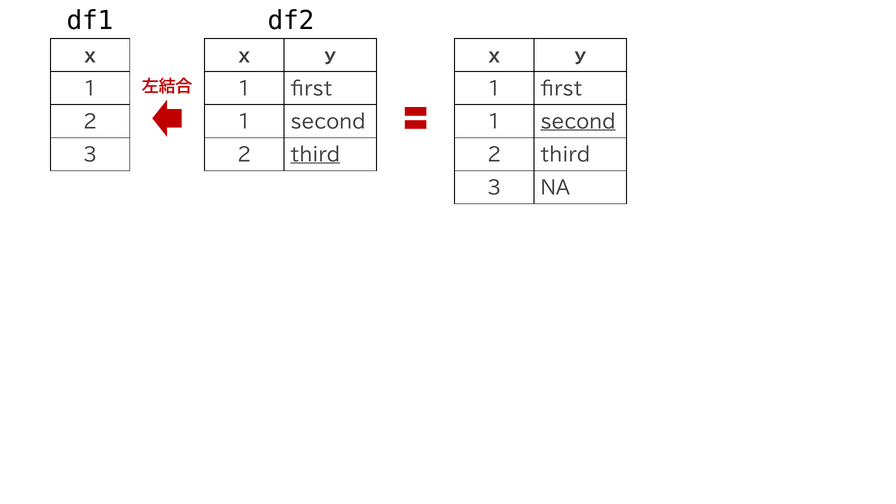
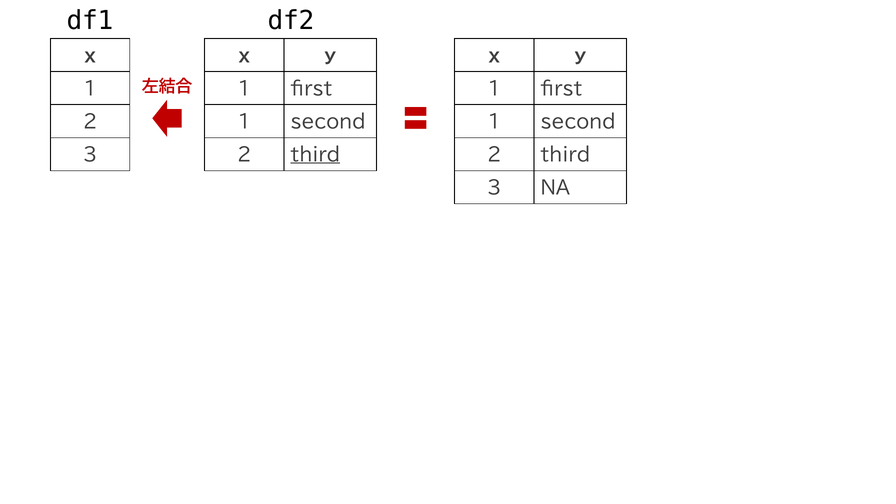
second at (578, 122) underline: present -> none
